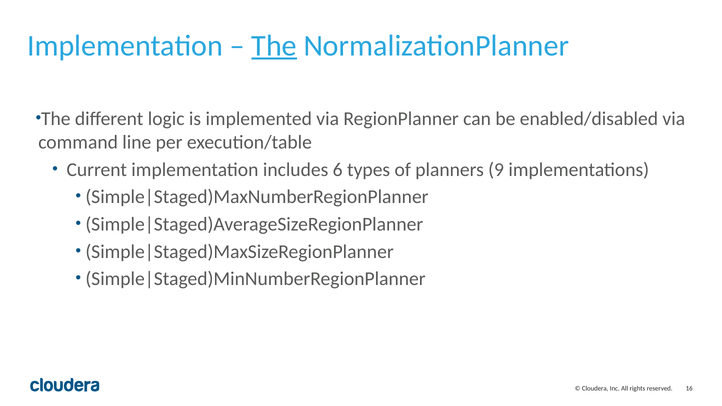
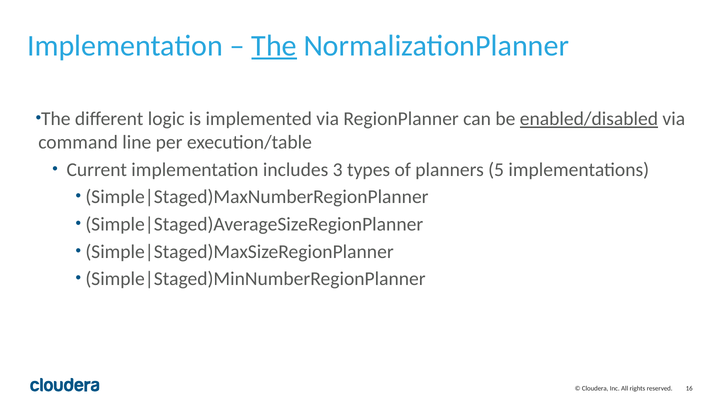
enabled/disabled underline: none -> present
6: 6 -> 3
9: 9 -> 5
